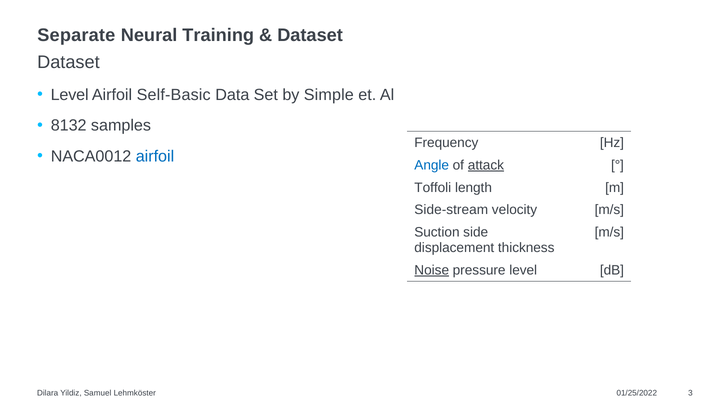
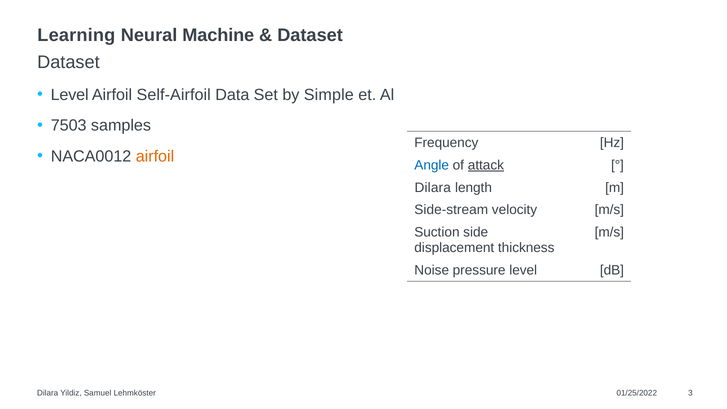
Separate: Separate -> Learning
Training: Training -> Machine
Self-Basic: Self-Basic -> Self-Airfoil
8132: 8132 -> 7503
airfoil at (155, 156) colour: blue -> orange
Toffoli at (433, 188): Toffoli -> Dilara
Noise underline: present -> none
